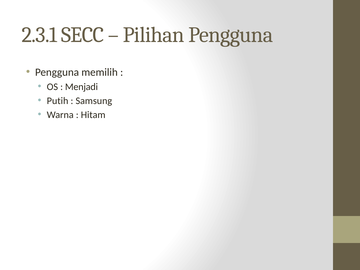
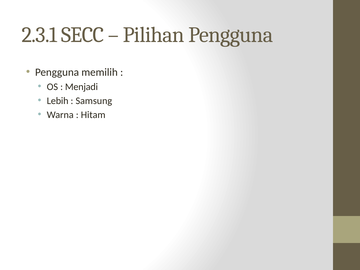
Putih: Putih -> Lebih
